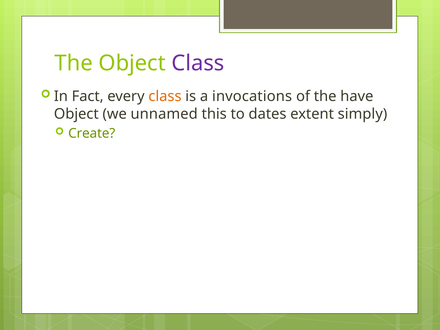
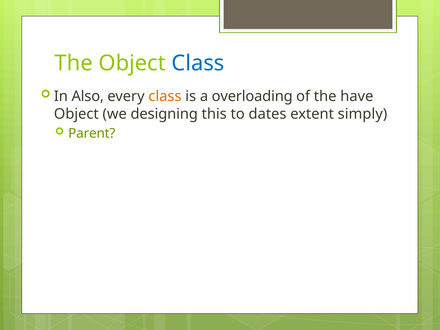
Class at (198, 63) colour: purple -> blue
Fact: Fact -> Also
invocations: invocations -> overloading
unnamed: unnamed -> designing
Create: Create -> Parent
